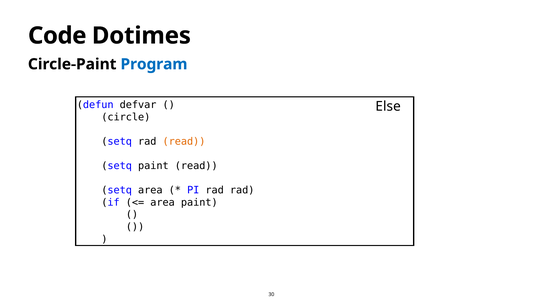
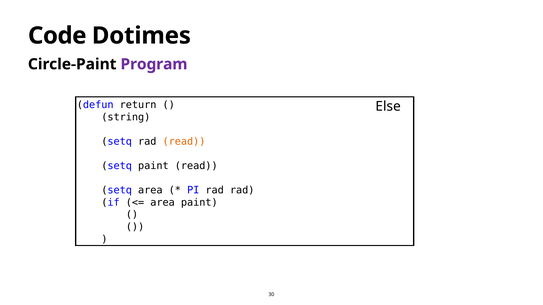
Program colour: blue -> purple
defvar: defvar -> return
circle: circle -> string
